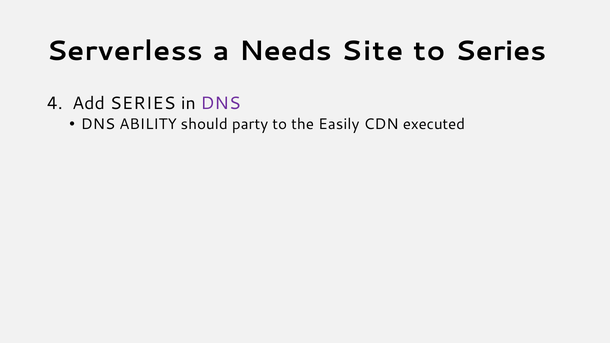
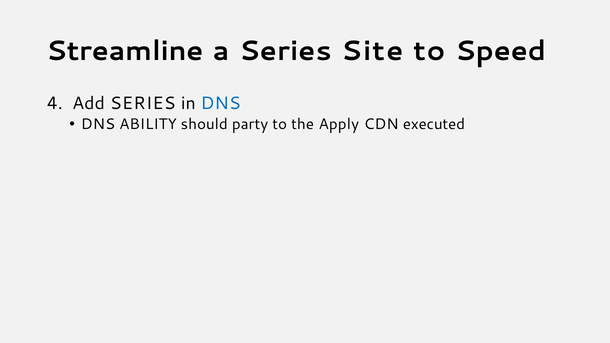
Serverless: Serverless -> Streamline
a Needs: Needs -> Series
to Series: Series -> Speed
DNS at (221, 103) colour: purple -> blue
Easily: Easily -> Apply
